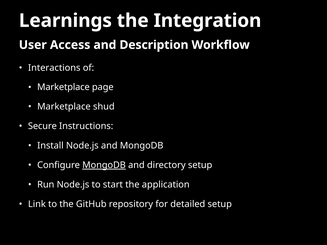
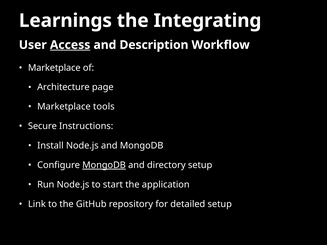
Integration: Integration -> Integrating
Access underline: none -> present
Interactions at (54, 68): Interactions -> Marketplace
Marketplace at (63, 87): Marketplace -> Architecture
shud: shud -> tools
